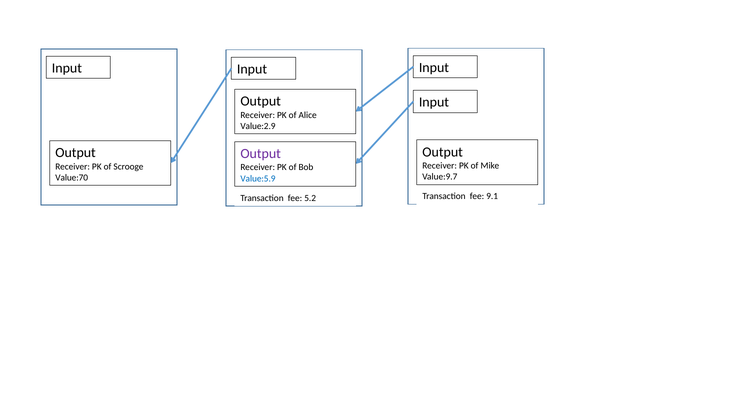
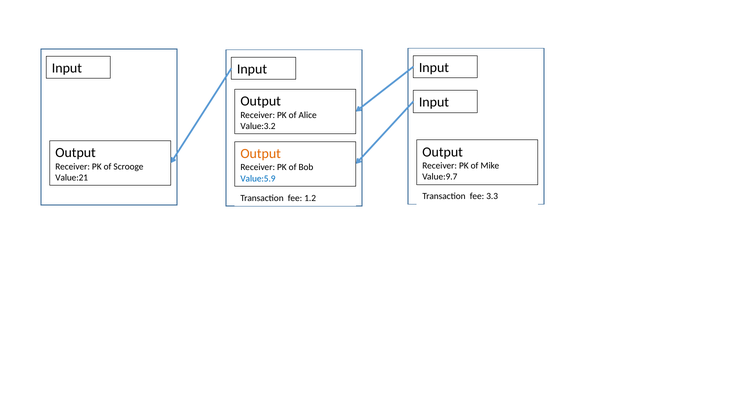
Value:2.9: Value:2.9 -> Value:3.2
Output at (261, 153) colour: purple -> orange
Value:70: Value:70 -> Value:21
9.1: 9.1 -> 3.3
5.2: 5.2 -> 1.2
